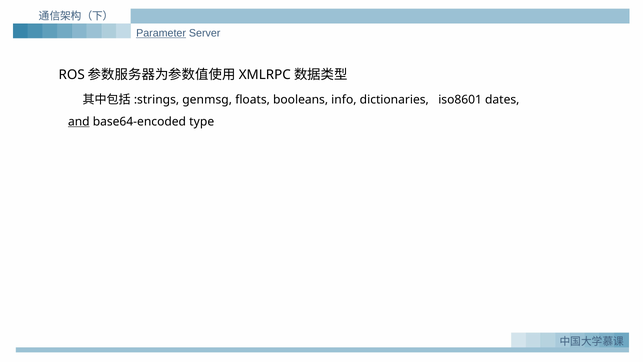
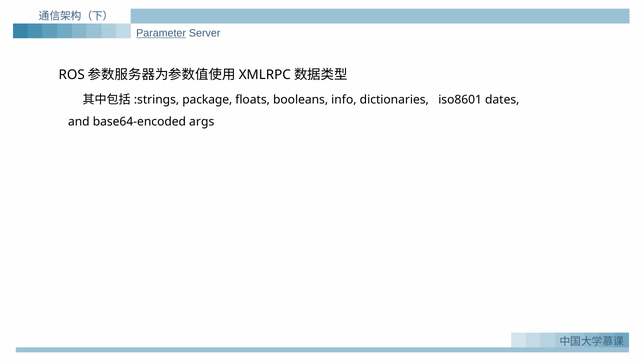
genmsg: genmsg -> package
and underline: present -> none
type: type -> args
